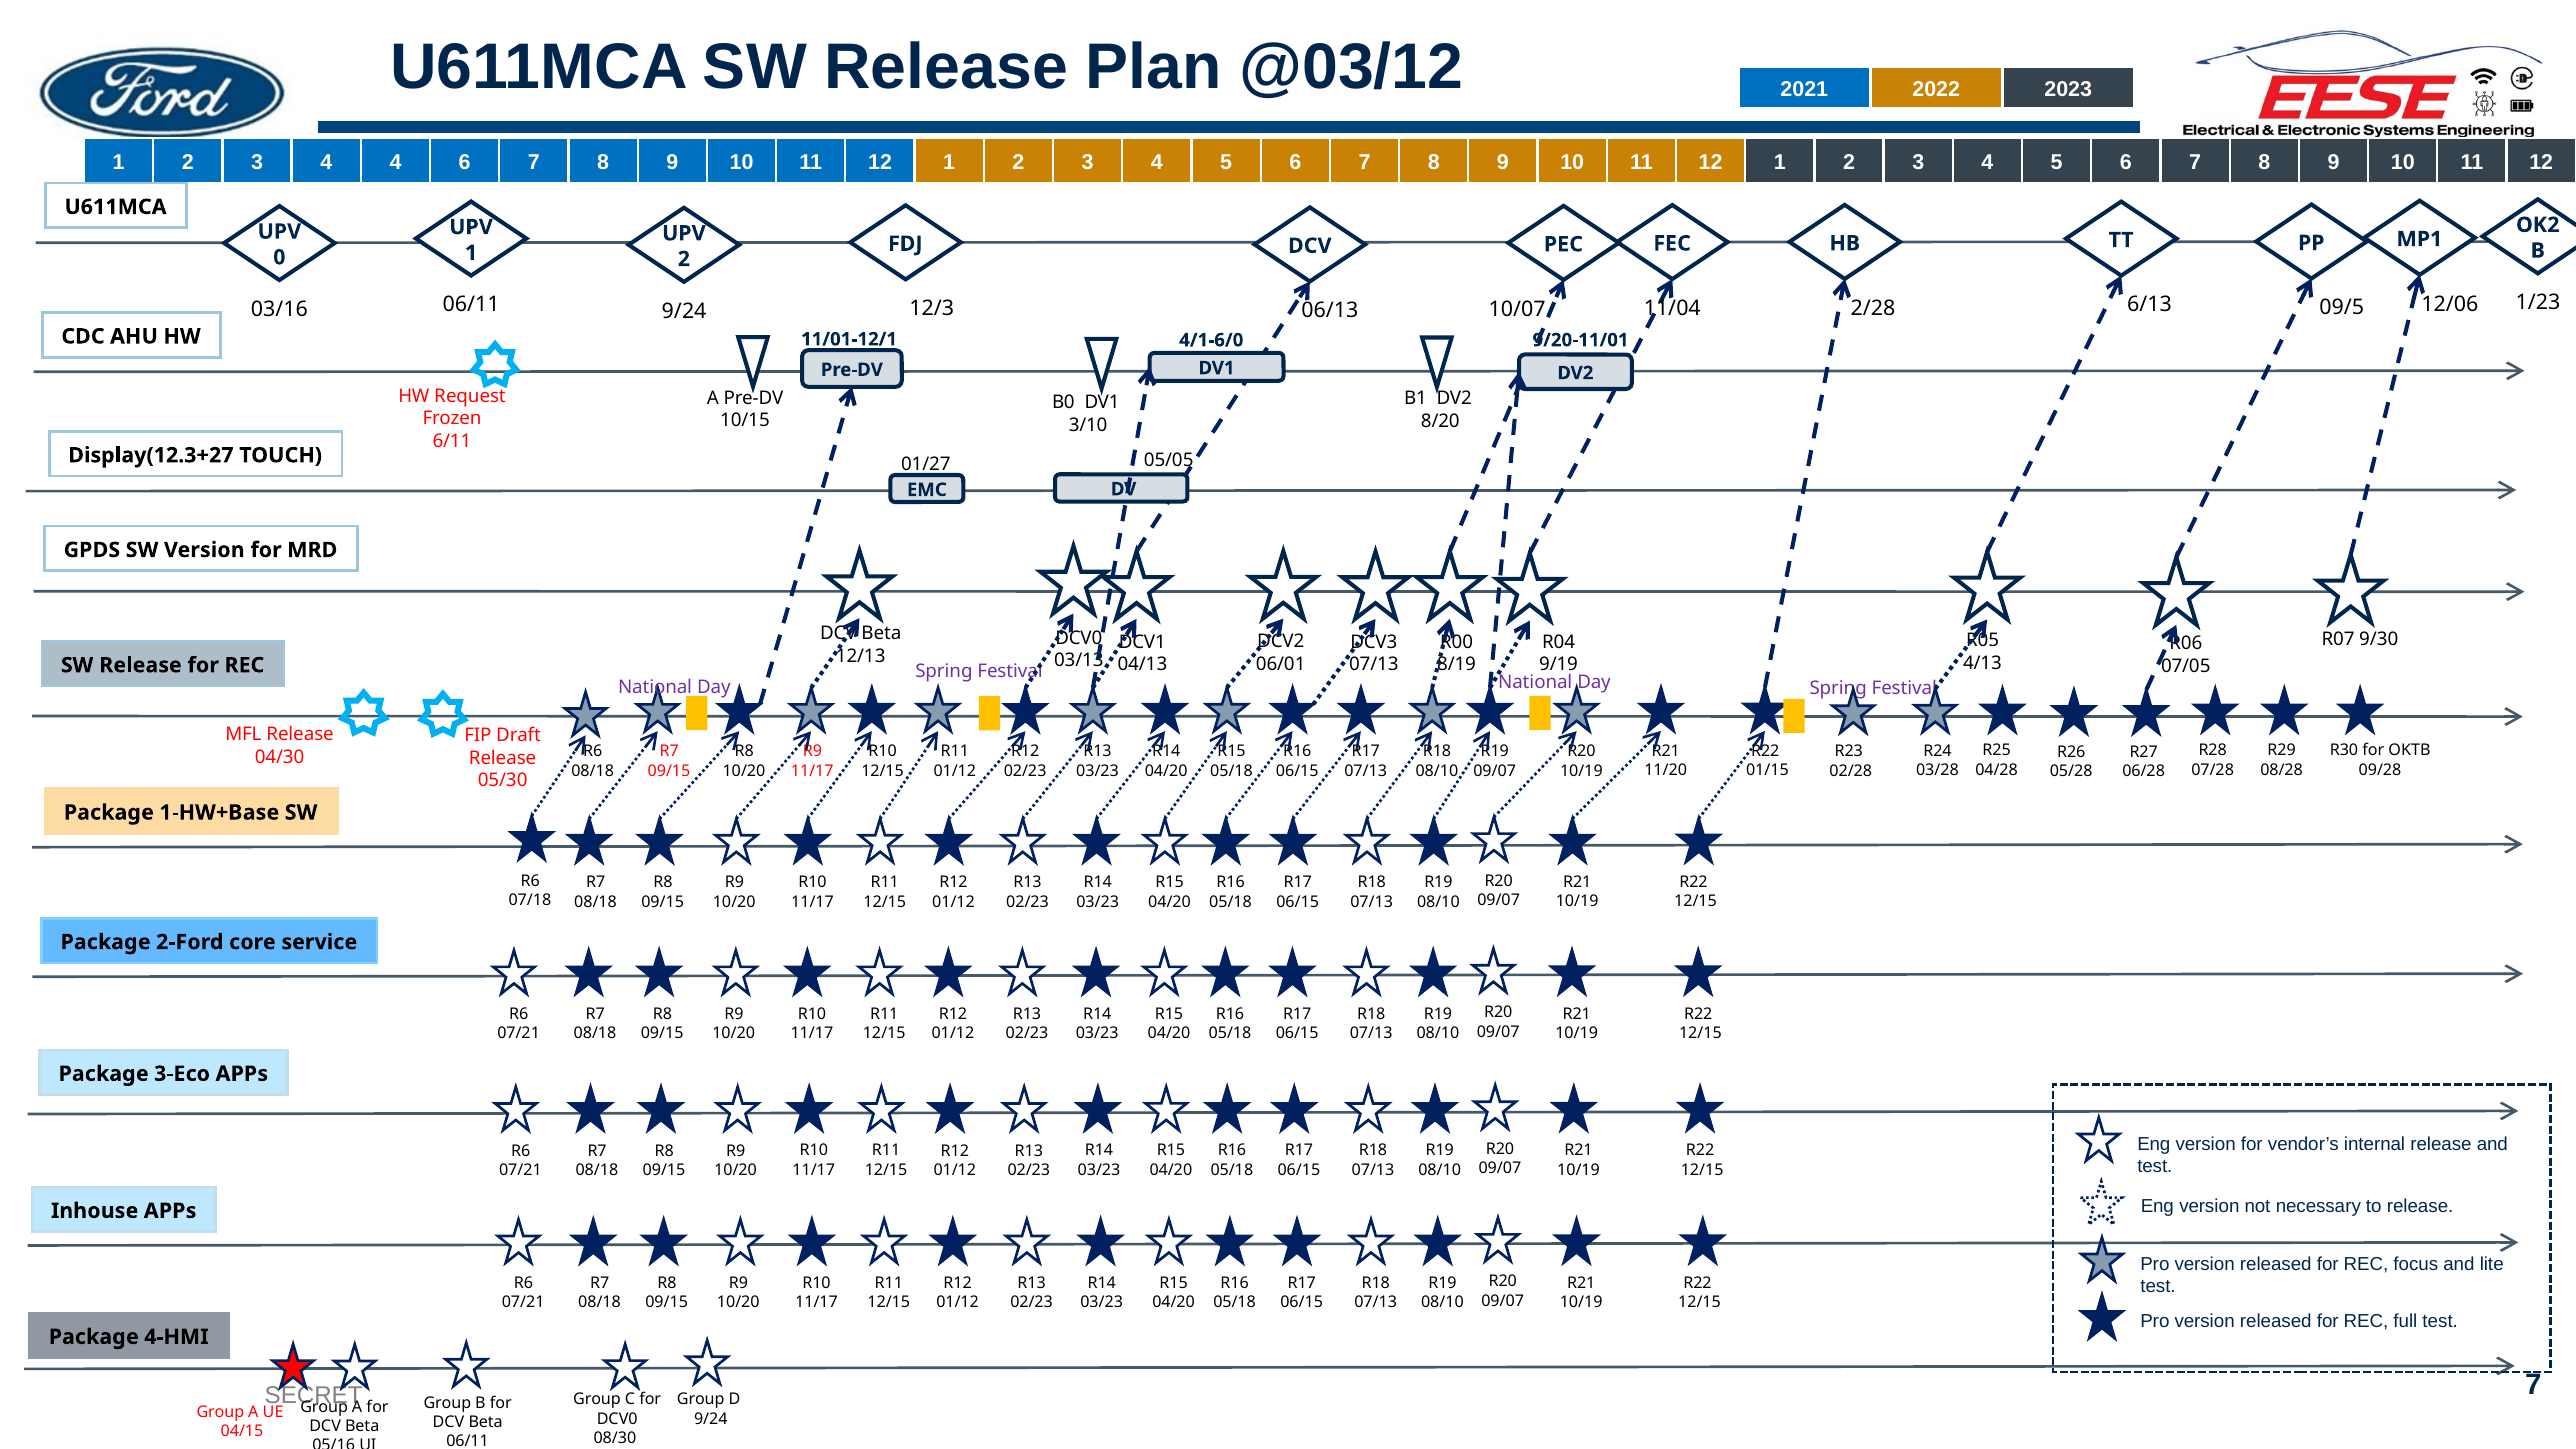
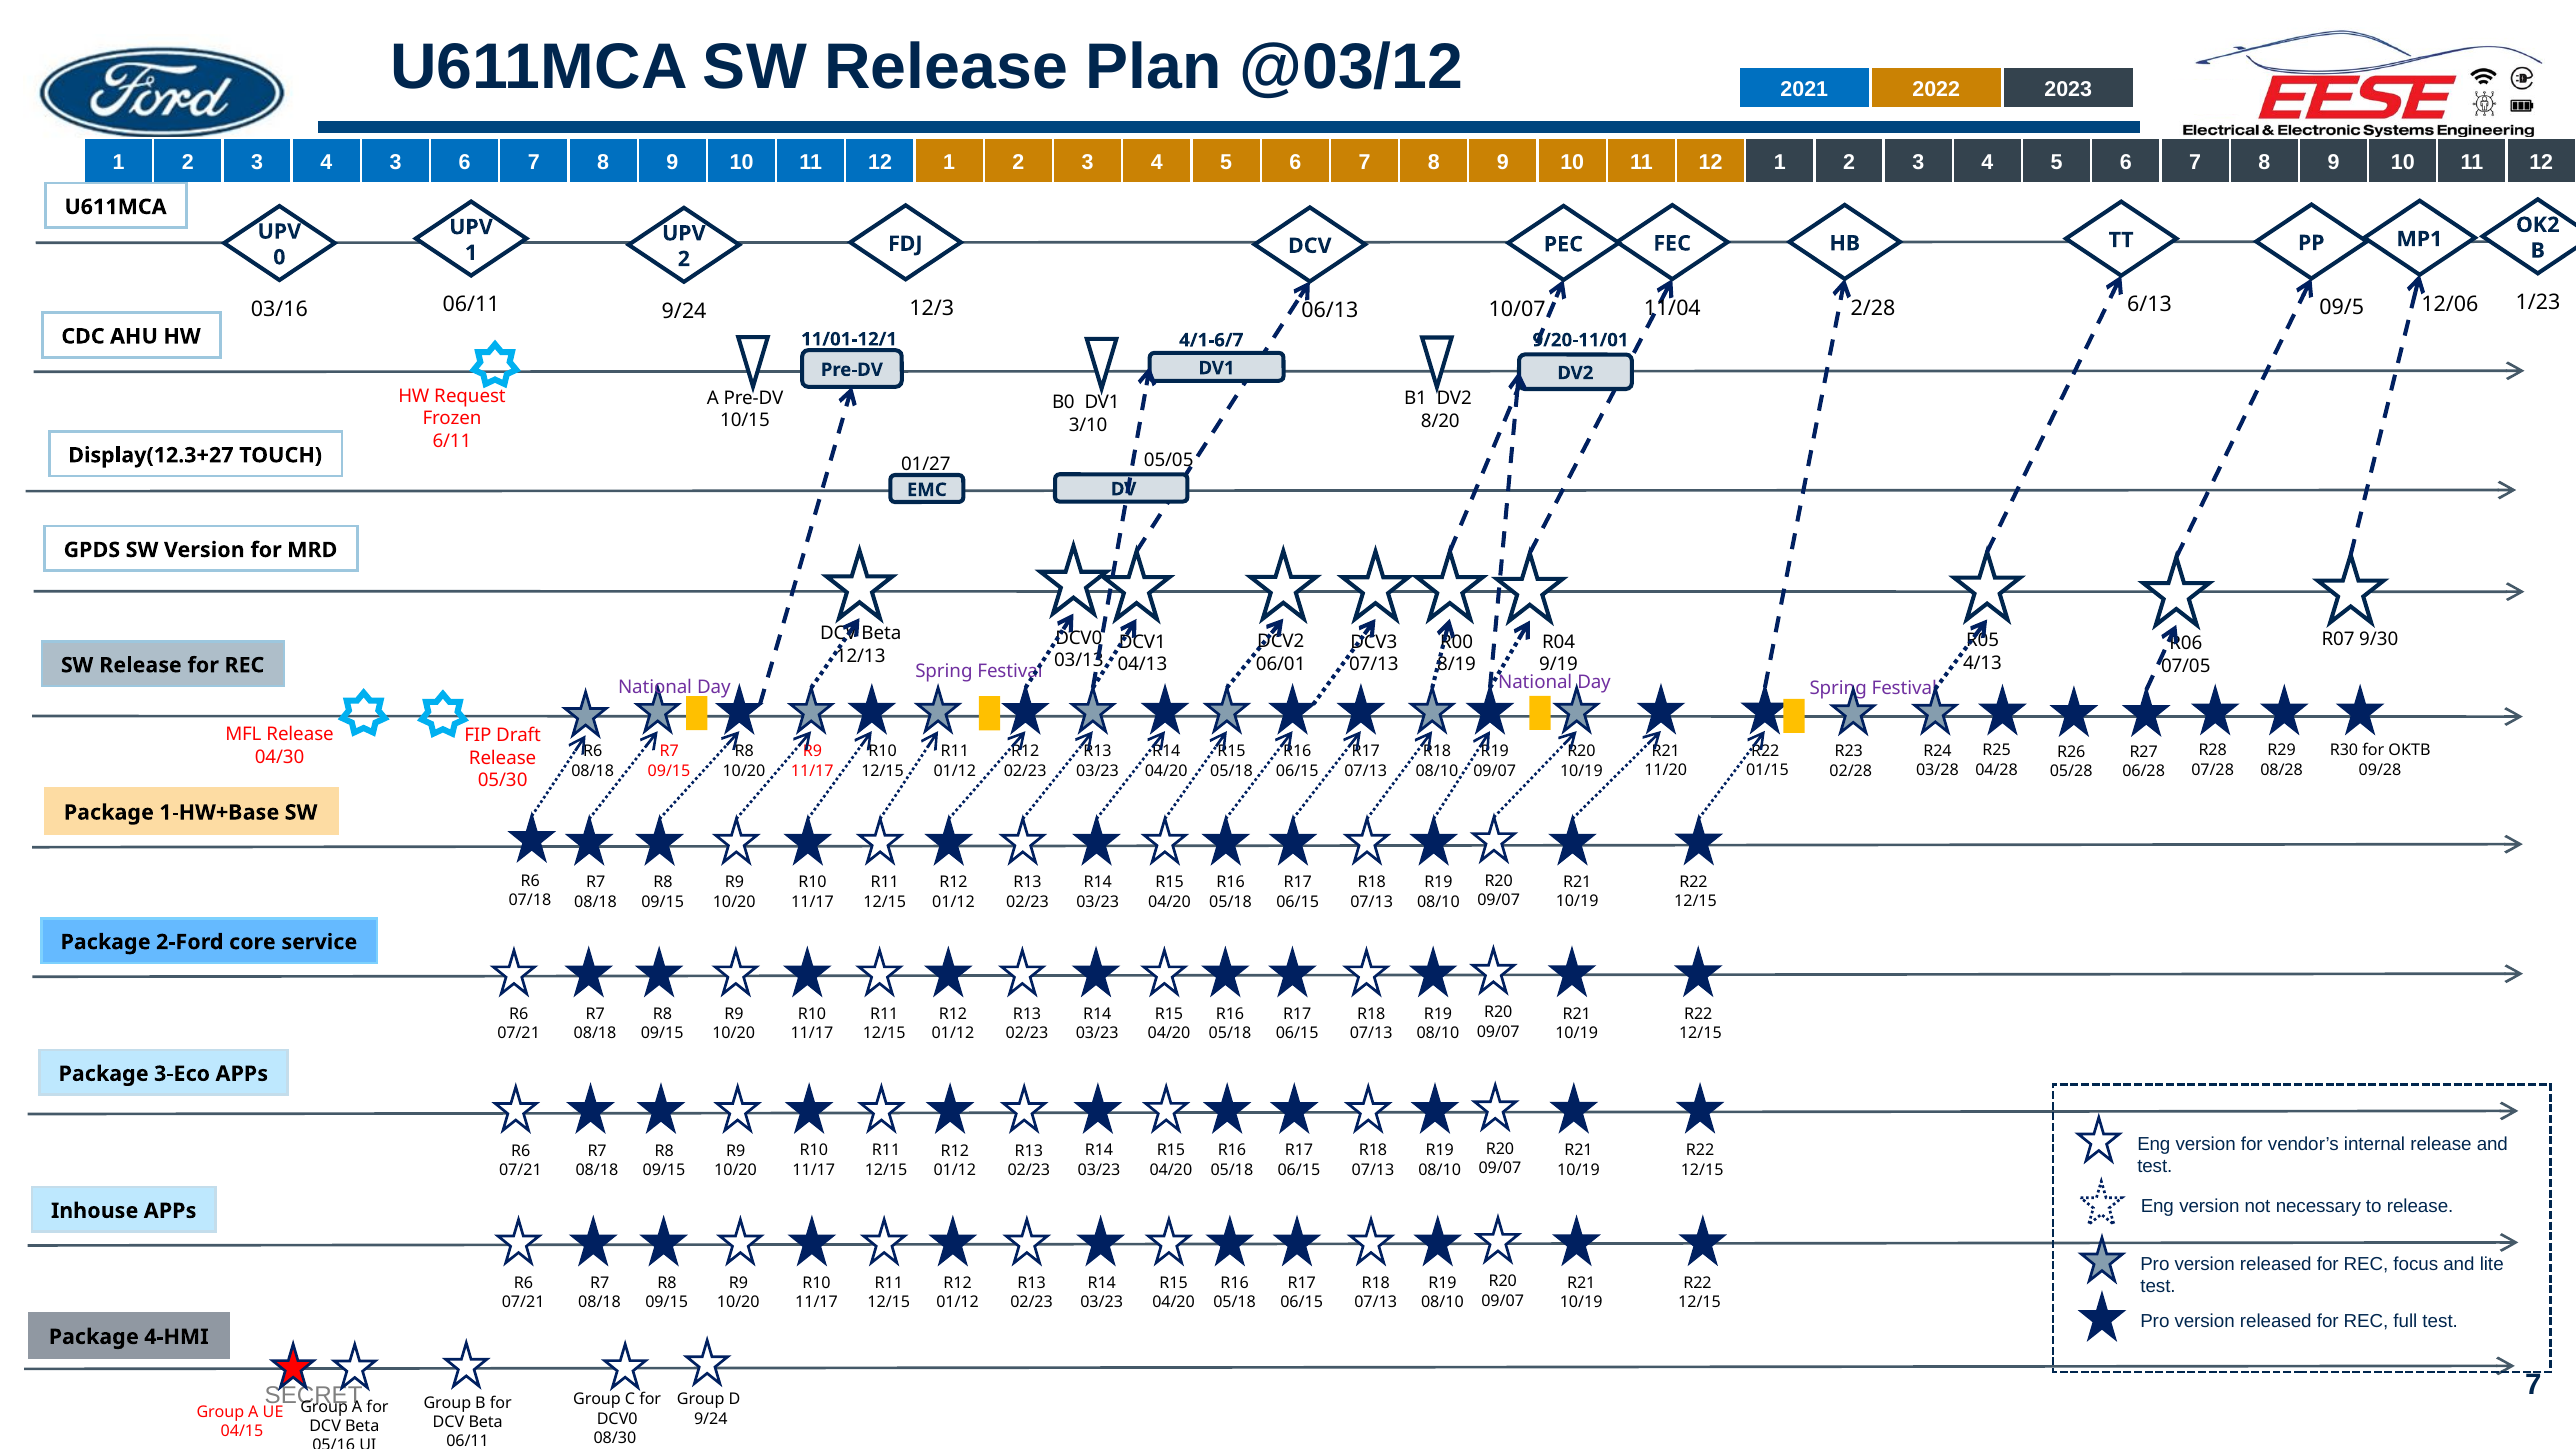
4 4: 4 -> 3
4/1-6/0: 4/1-6/0 -> 4/1-6/7
